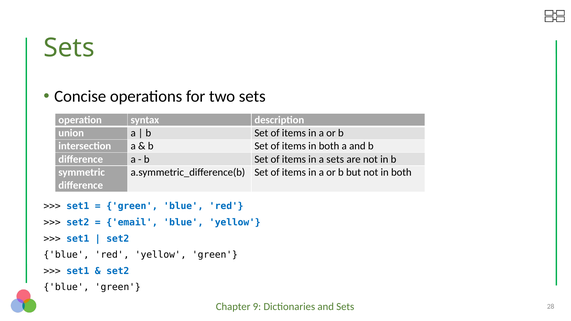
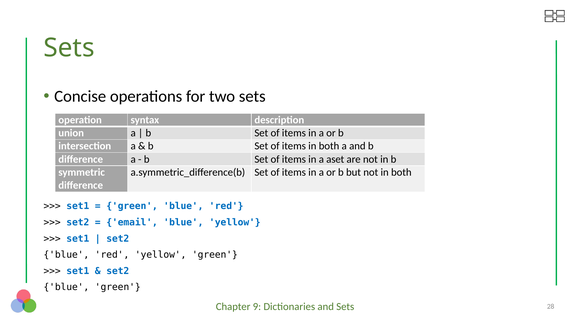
a sets: sets -> aset
